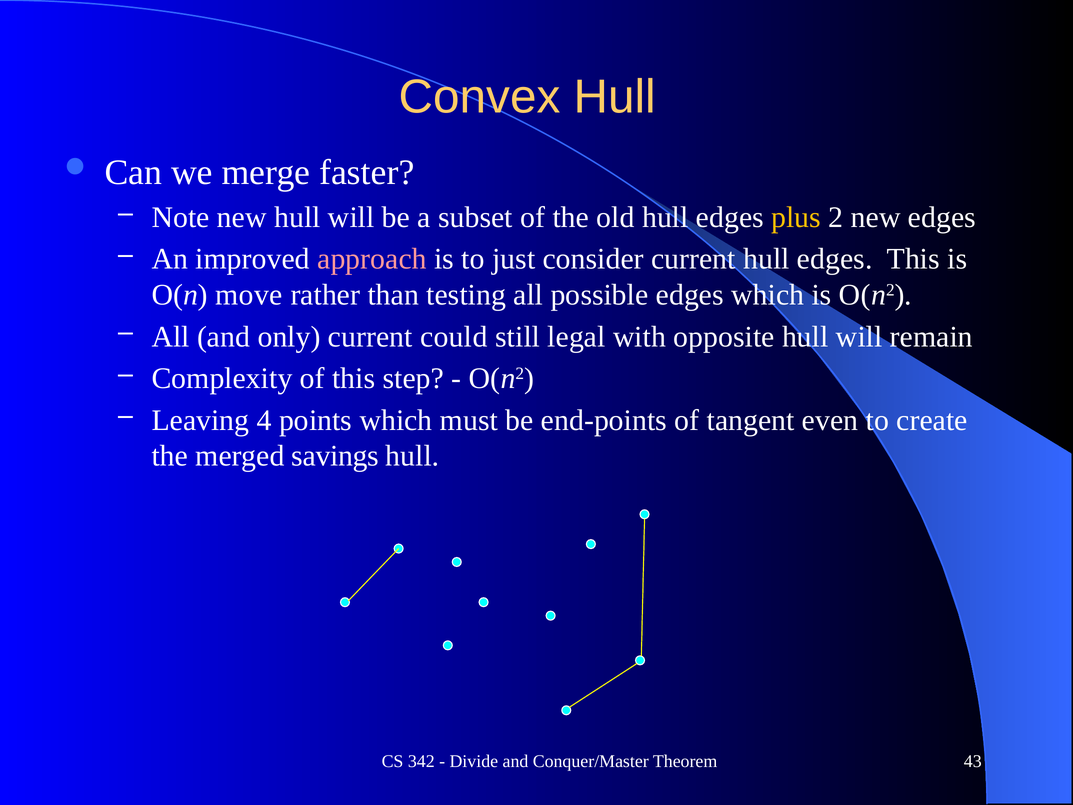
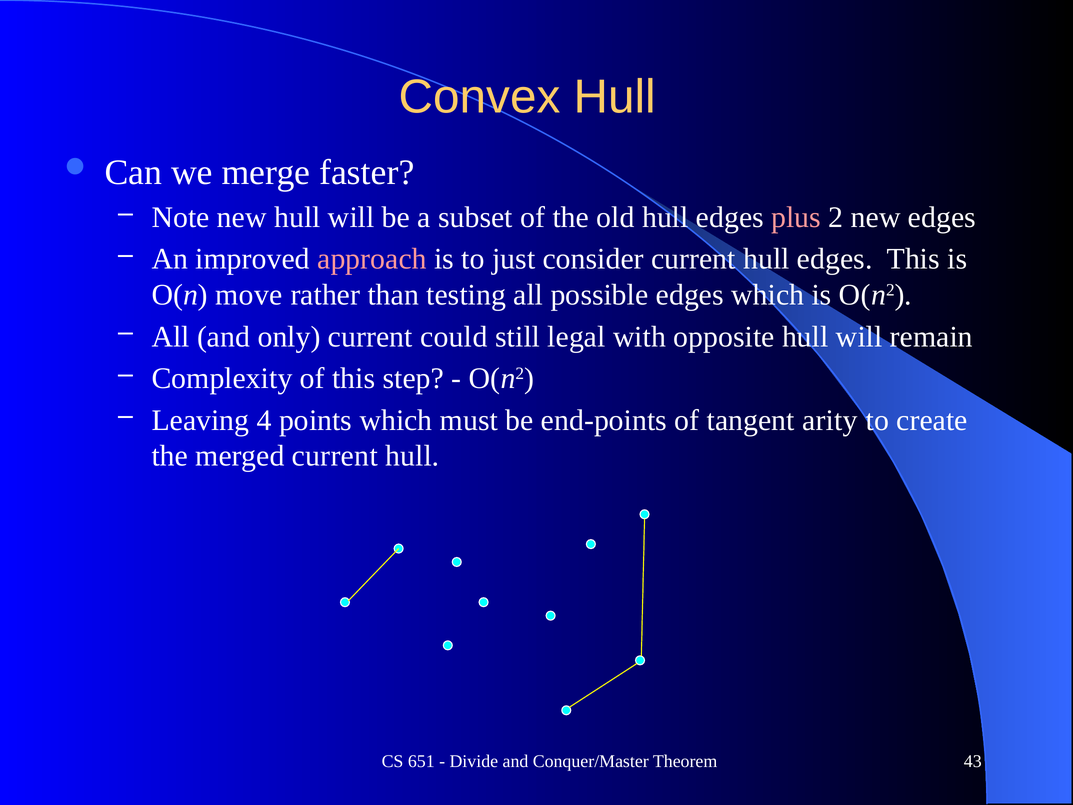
plus colour: yellow -> pink
even: even -> arity
merged savings: savings -> current
342: 342 -> 651
